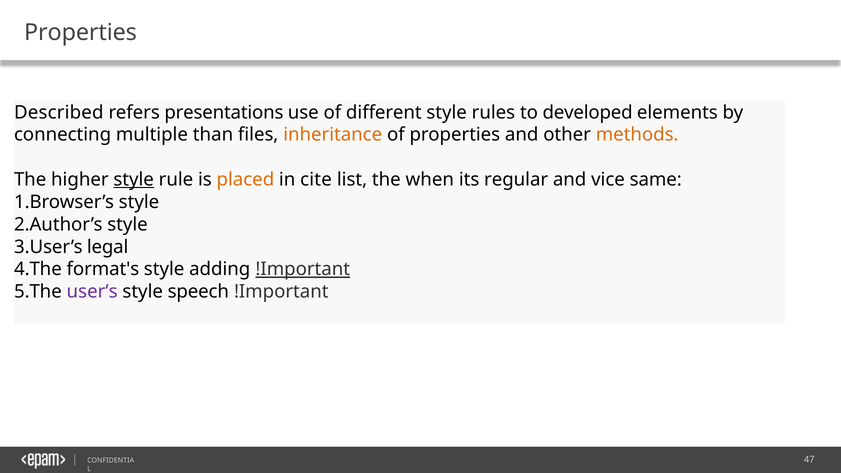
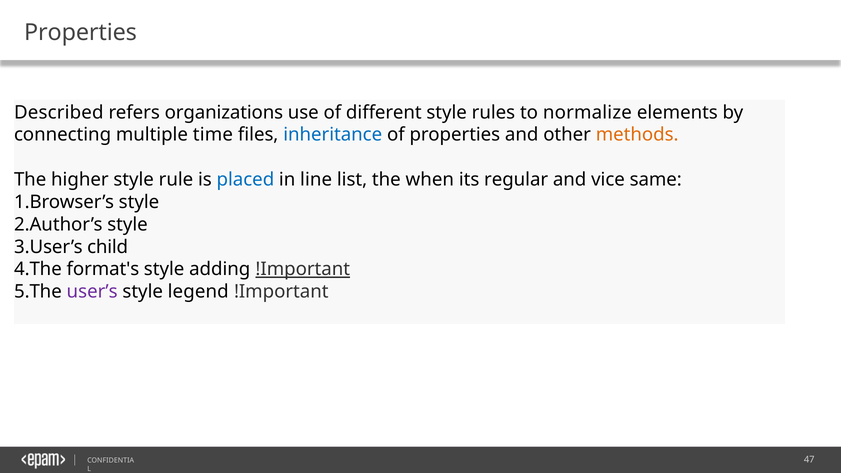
presentations: presentations -> organizations
developed: developed -> normalize
than: than -> time
inheritance colour: orange -> blue
style at (134, 180) underline: present -> none
placed colour: orange -> blue
cite: cite -> line
legal: legal -> child
speech: speech -> legend
